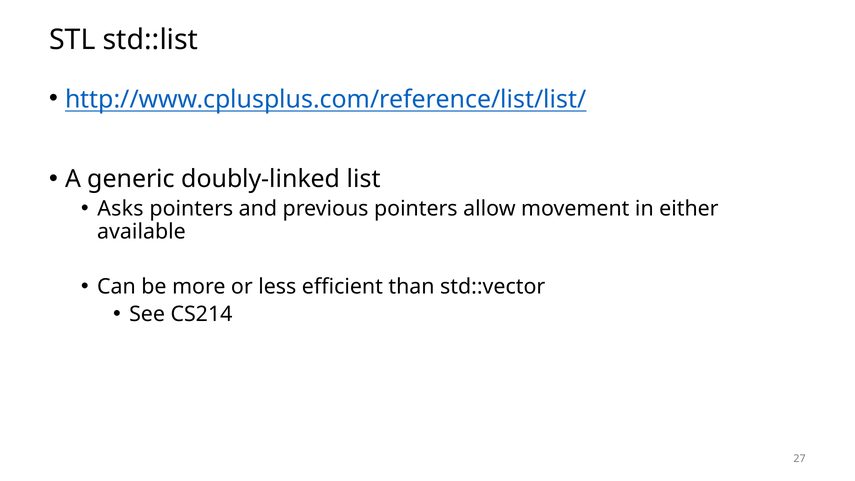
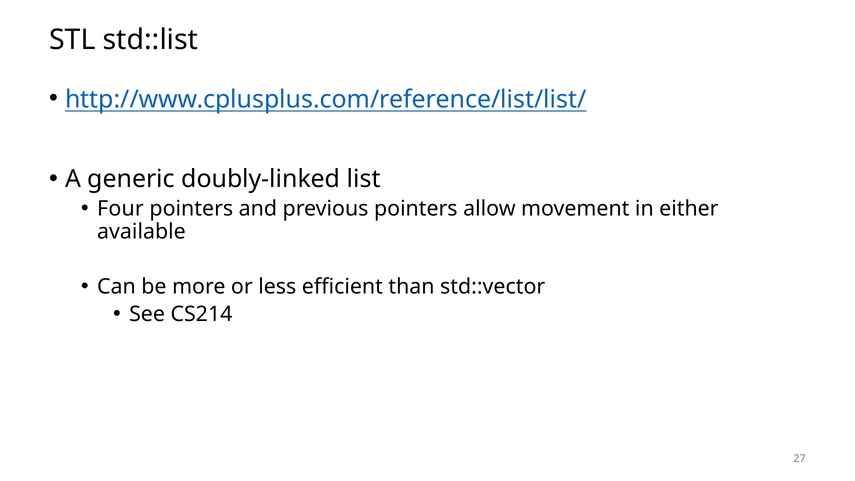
Asks: Asks -> Four
